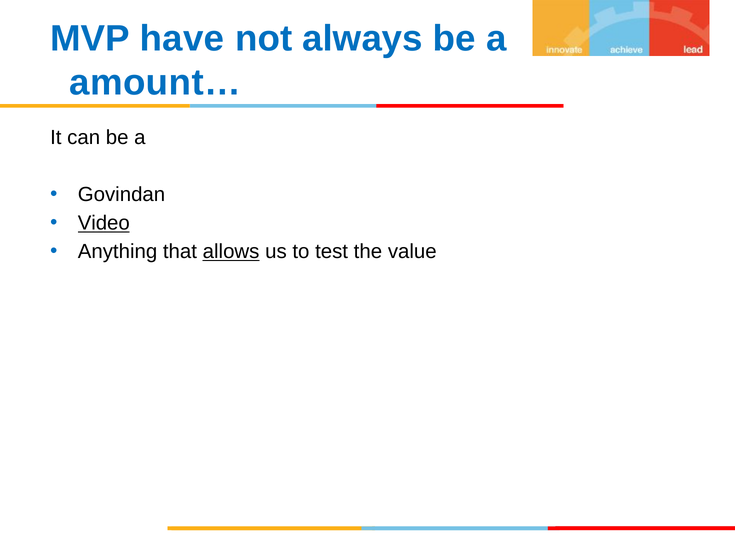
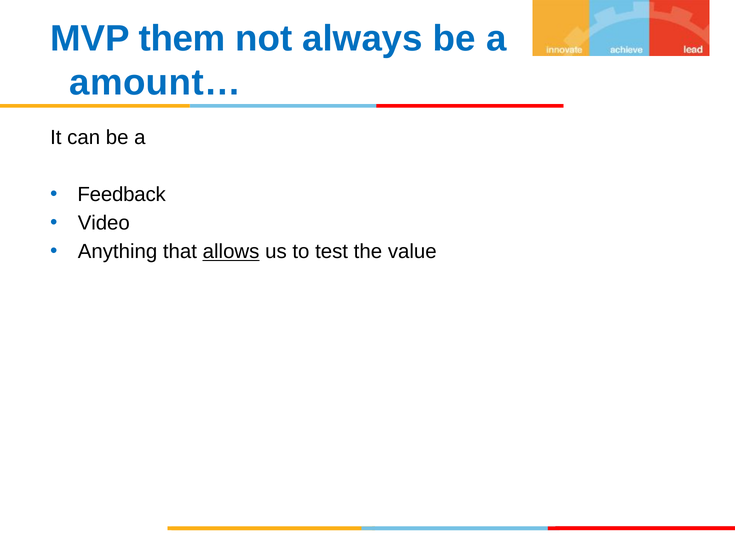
have: have -> them
Govindan: Govindan -> Feedback
Video underline: present -> none
